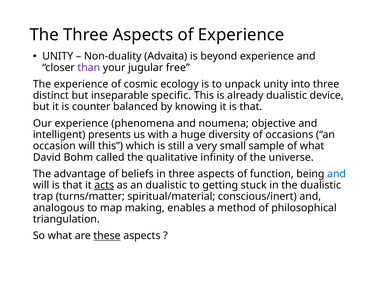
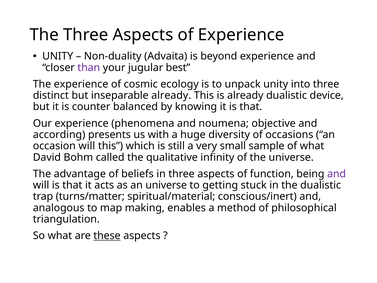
free: free -> best
inseparable specific: specific -> already
intelligent: intelligent -> according
and at (337, 174) colour: blue -> purple
acts underline: present -> none
an dualistic: dualistic -> universe
